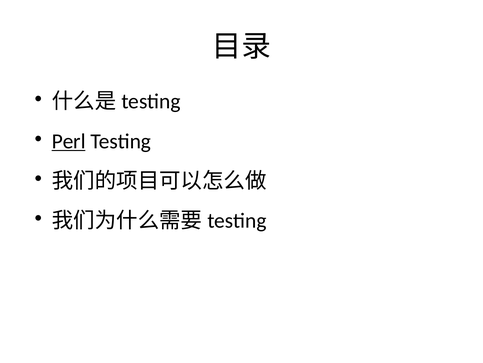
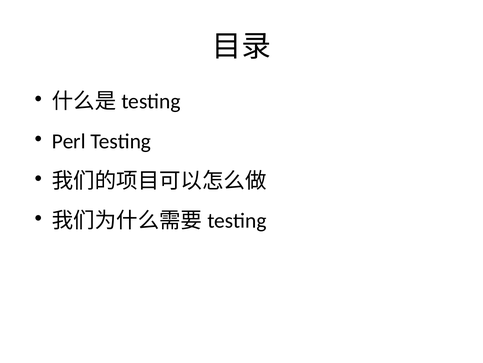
Perl underline: present -> none
